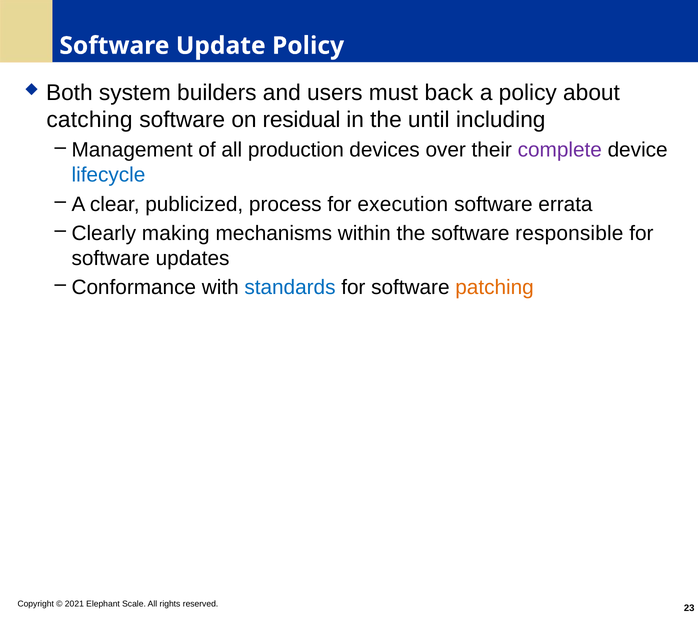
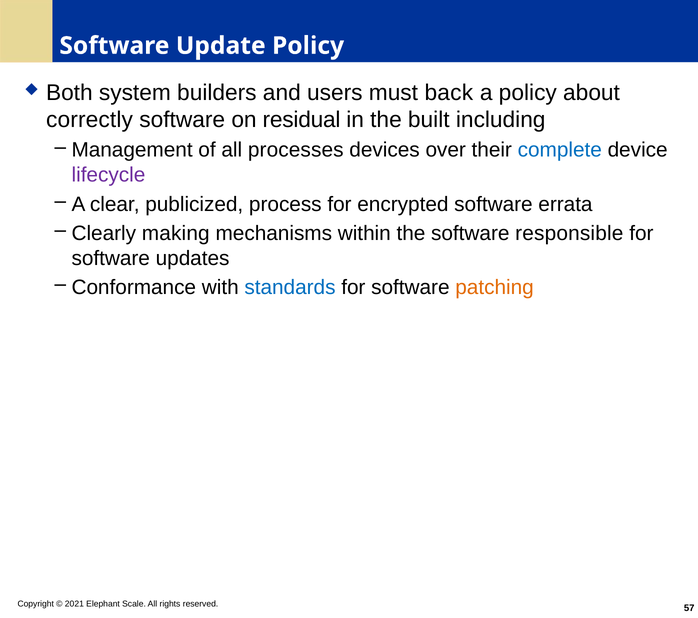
catching: catching -> correctly
until: until -> built
production: production -> processes
complete colour: purple -> blue
lifecycle colour: blue -> purple
execution: execution -> encrypted
23: 23 -> 57
